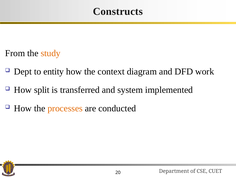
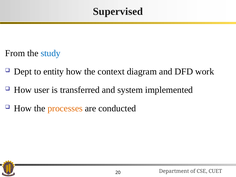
Constructs: Constructs -> Supervised
study colour: orange -> blue
split: split -> user
